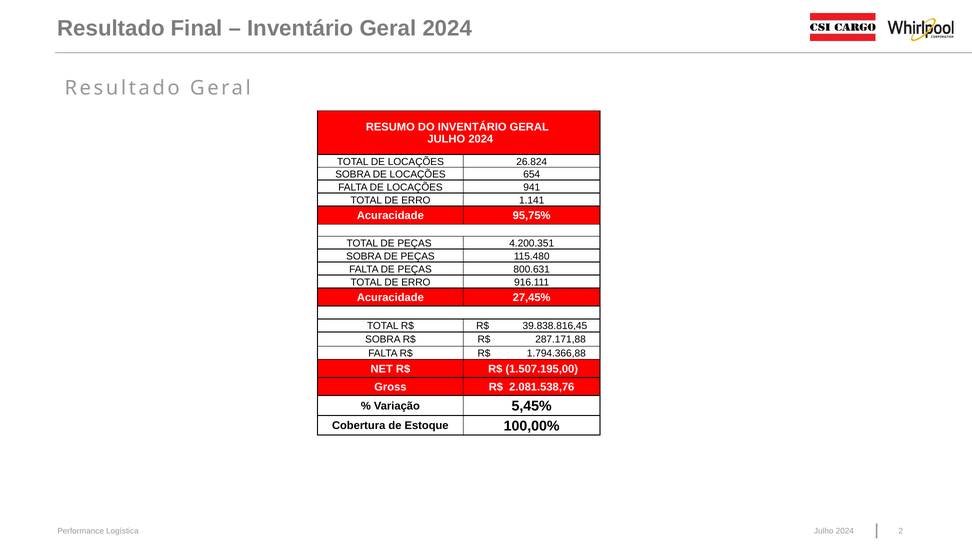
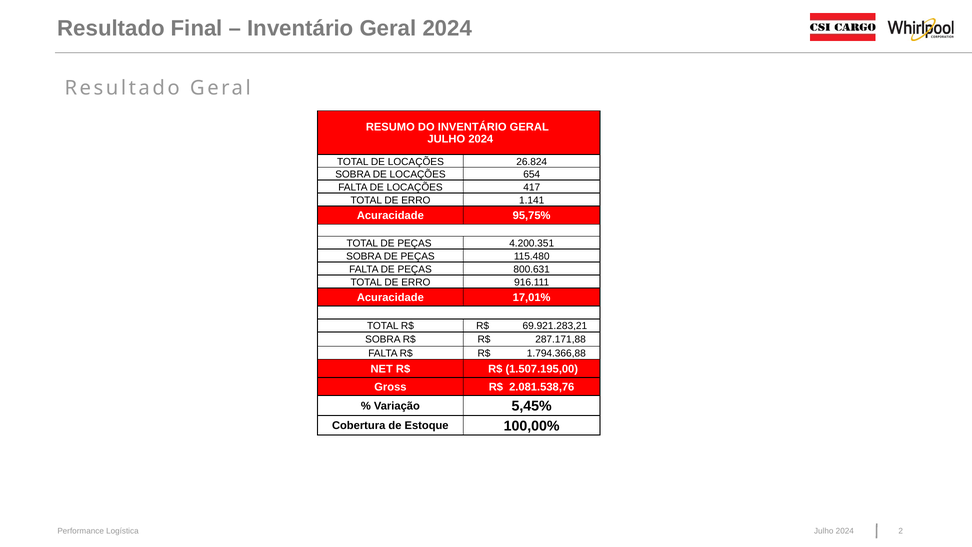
941: 941 -> 417
27,45%: 27,45% -> 17,01%
39.838.816,45: 39.838.816,45 -> 69.921.283,21
